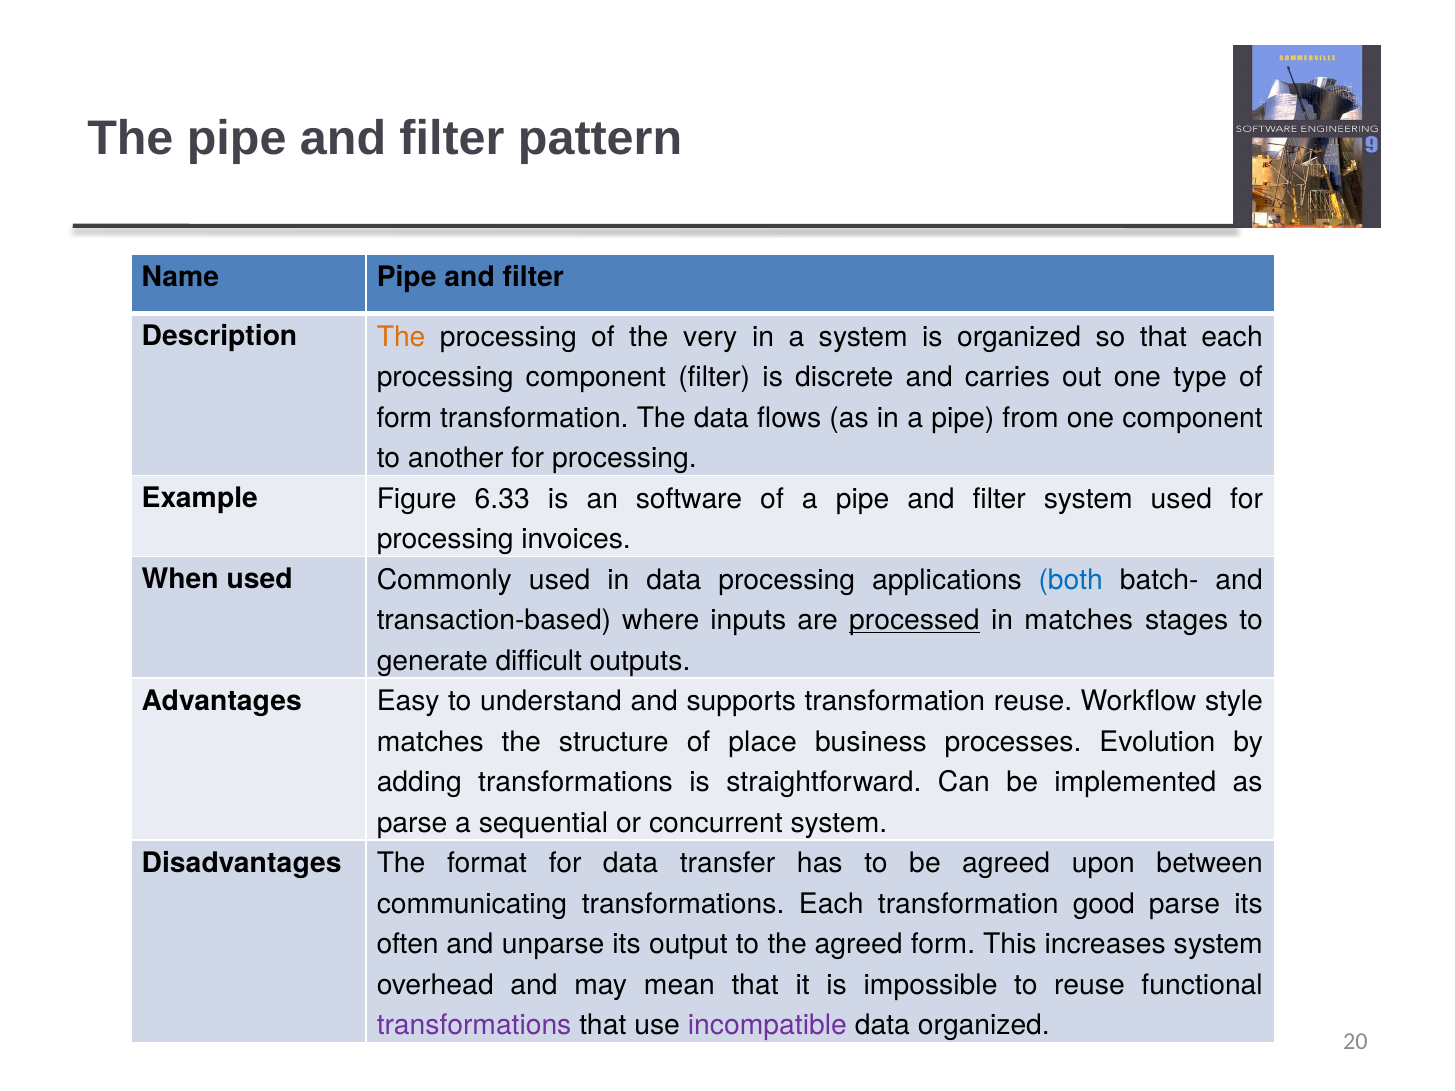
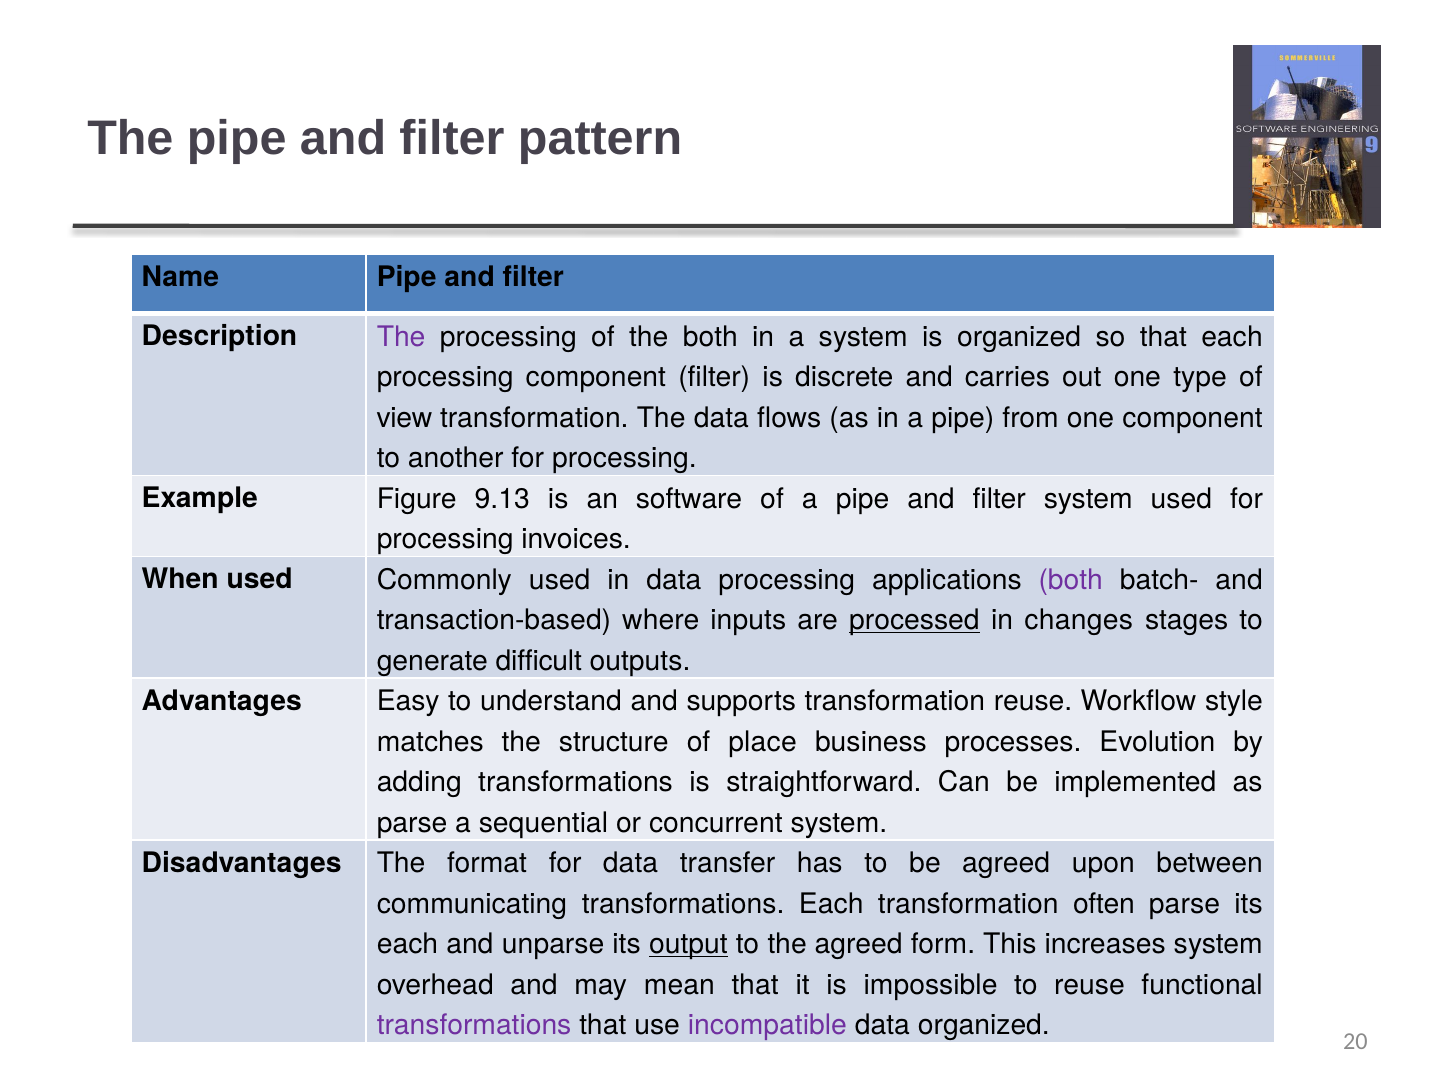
The at (401, 337) colour: orange -> purple
the very: very -> both
form at (404, 418): form -> view
6.33: 6.33 -> 9.13
both at (1071, 580) colour: blue -> purple
in matches: matches -> changes
good: good -> often
often at (408, 944): often -> each
output underline: none -> present
